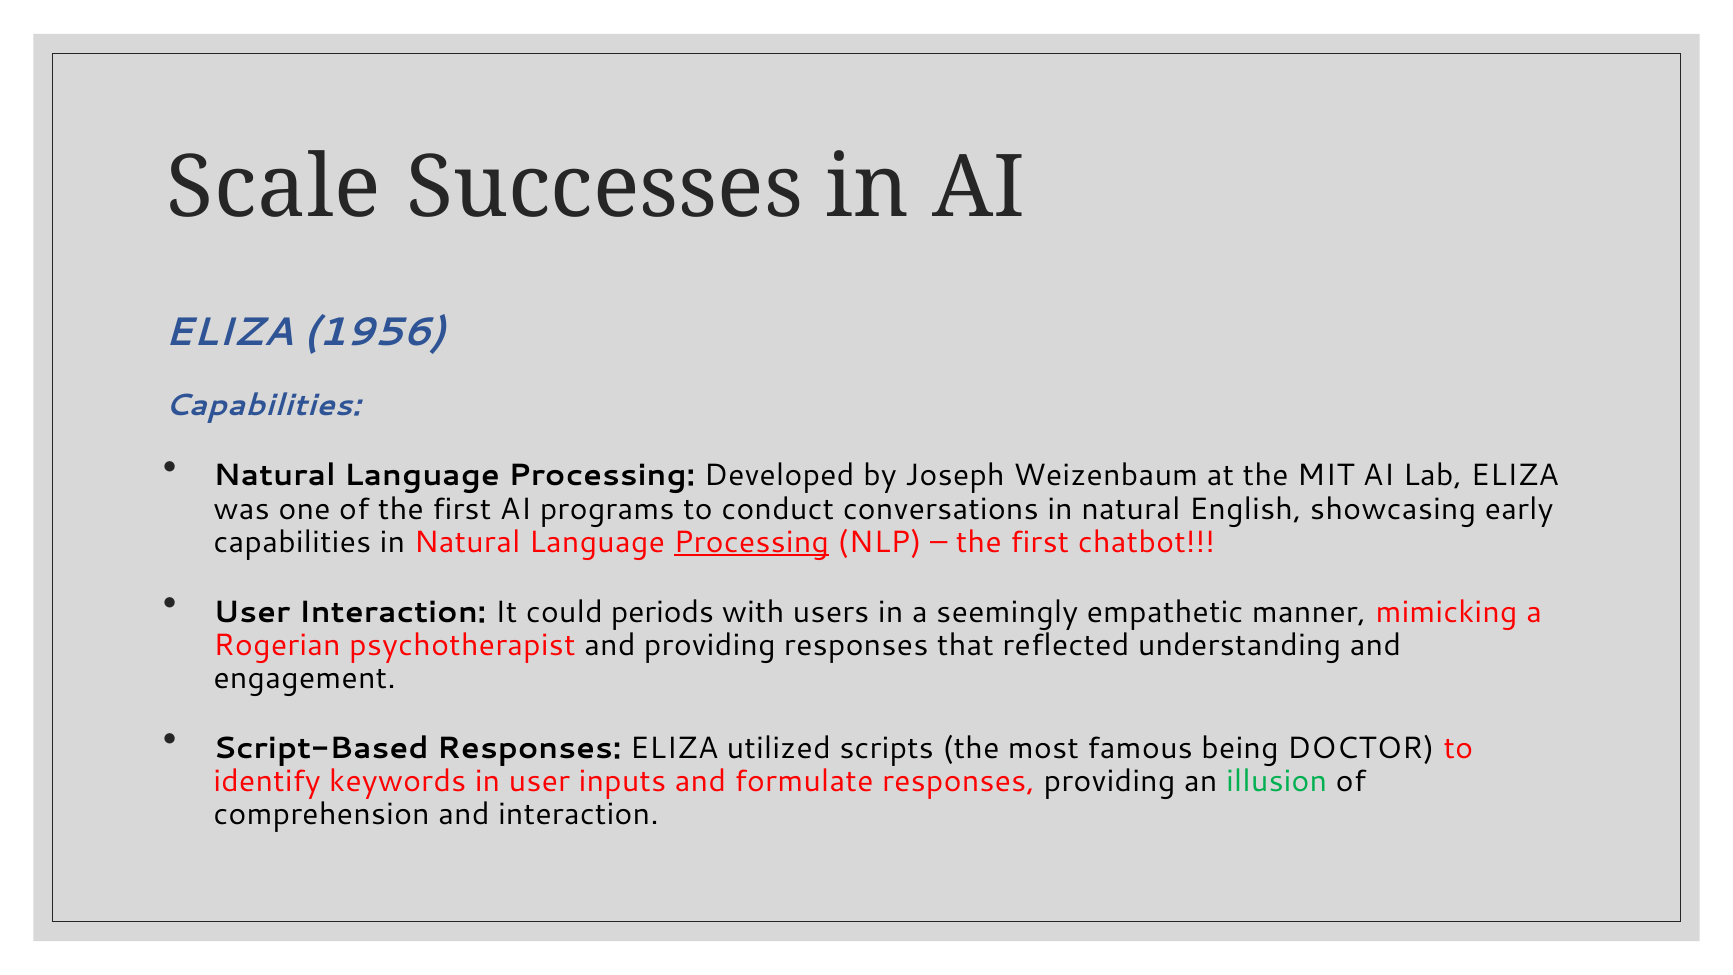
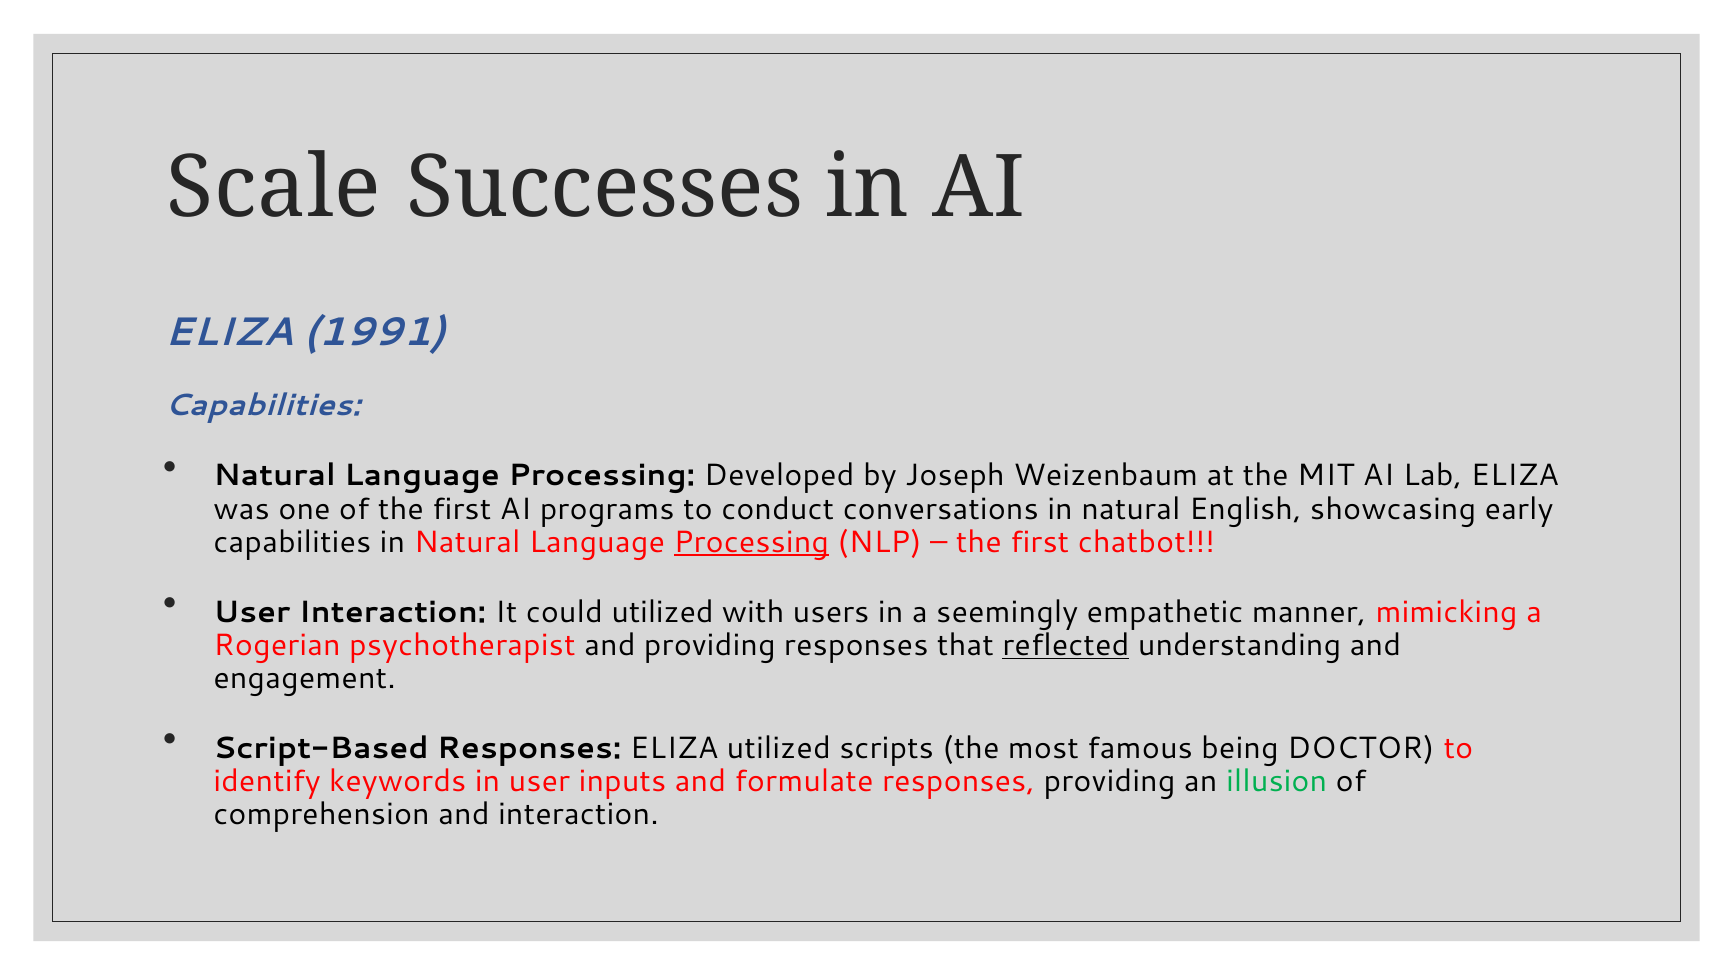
1956: 1956 -> 1991
could periods: periods -> utilized
reflected underline: none -> present
